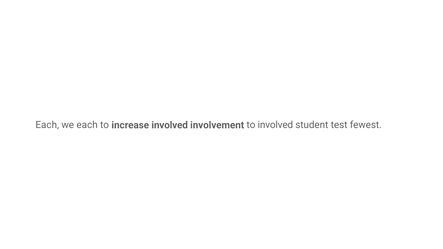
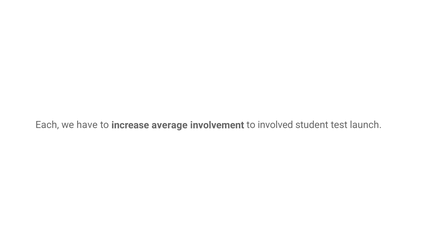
we each: each -> have
increase involved: involved -> average
fewest: fewest -> launch
